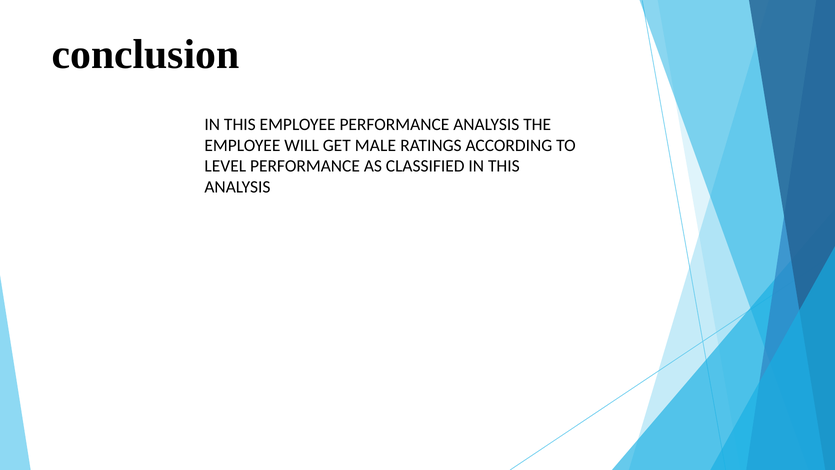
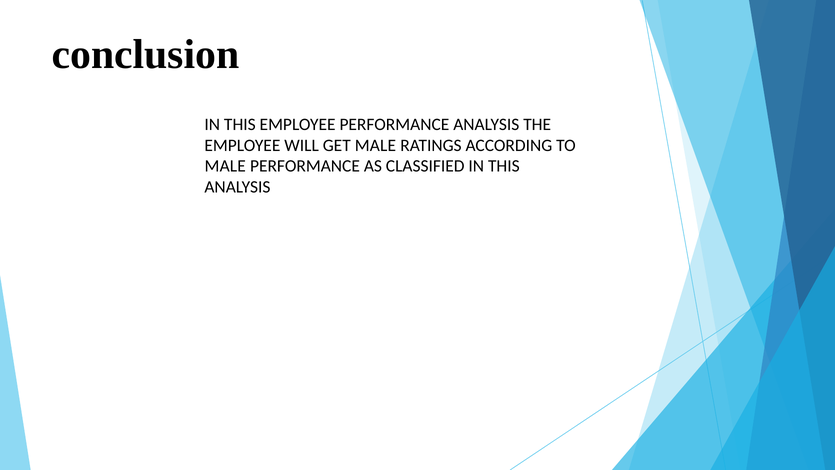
LEVEL at (225, 166): LEVEL -> MALE
